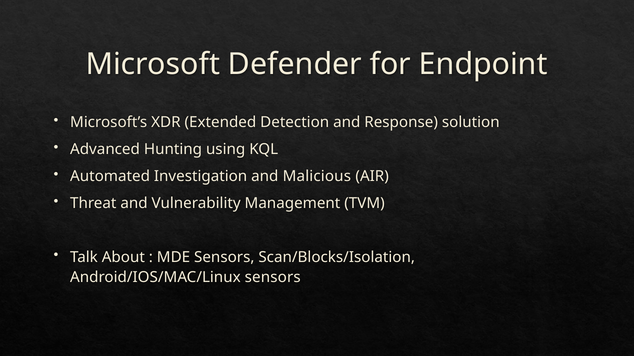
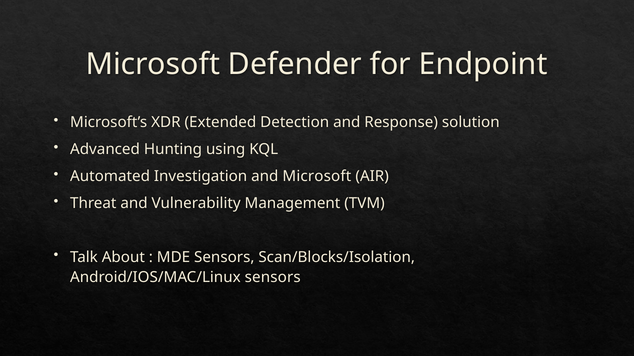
and Malicious: Malicious -> Microsoft
